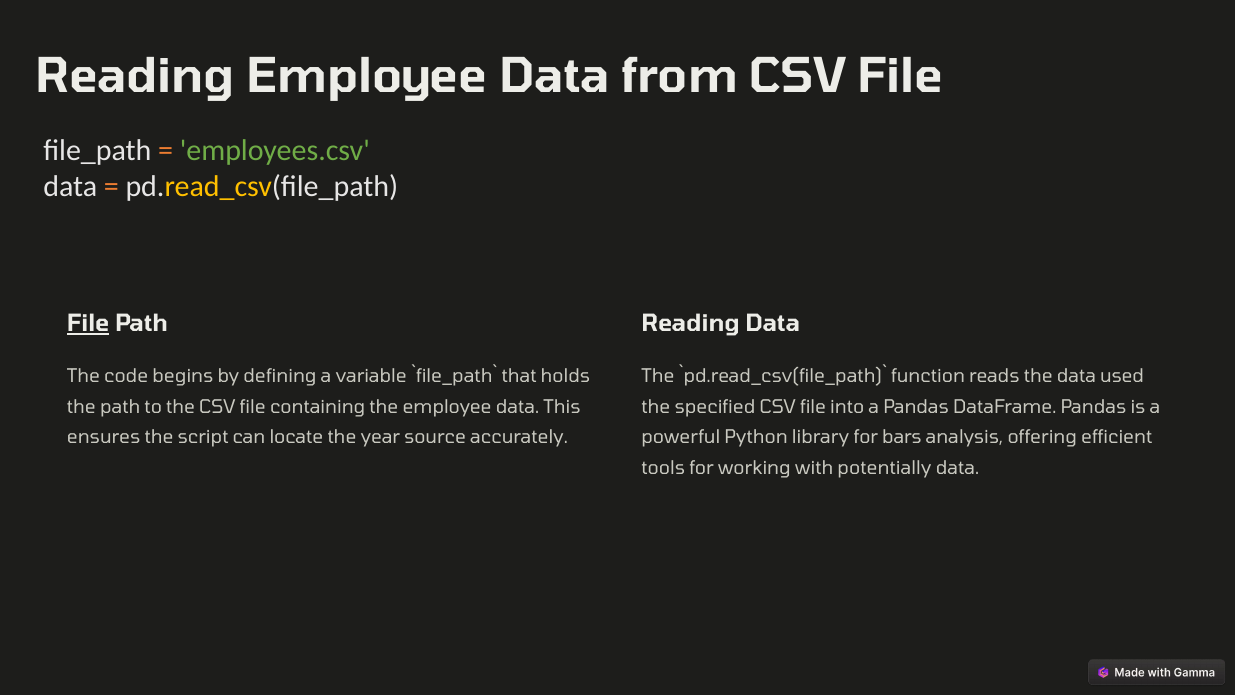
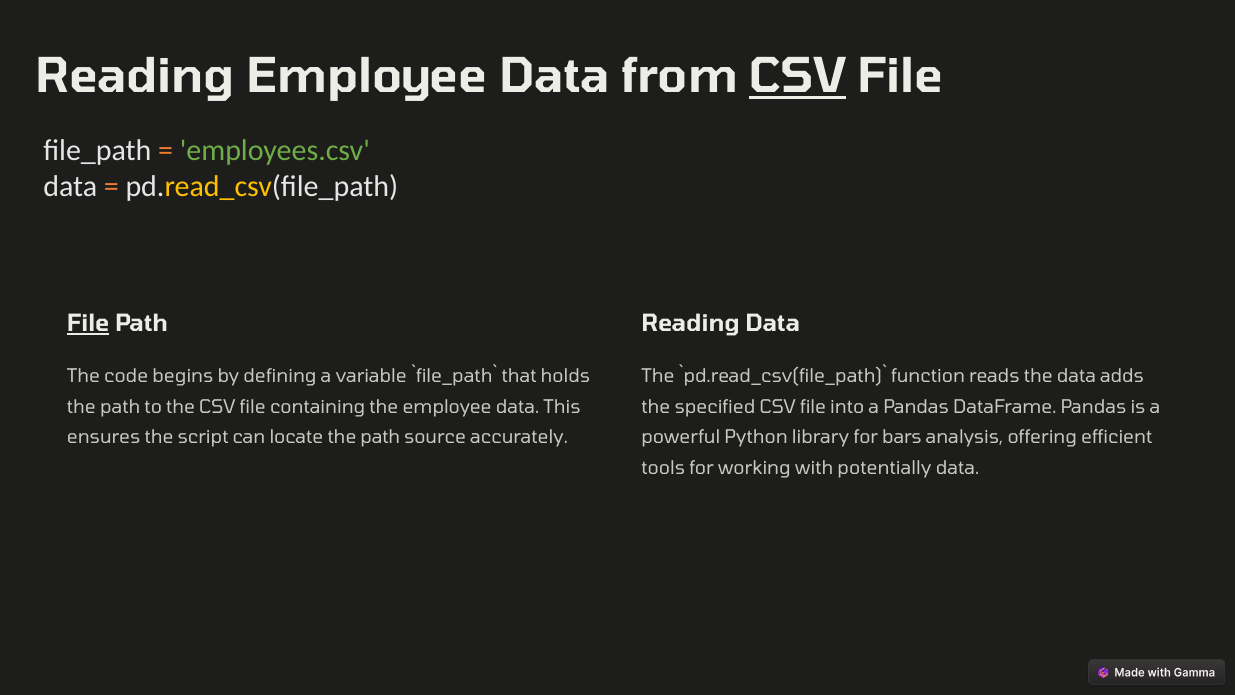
CSV at (798, 77) underline: none -> present
used: used -> adds
locate the year: year -> path
